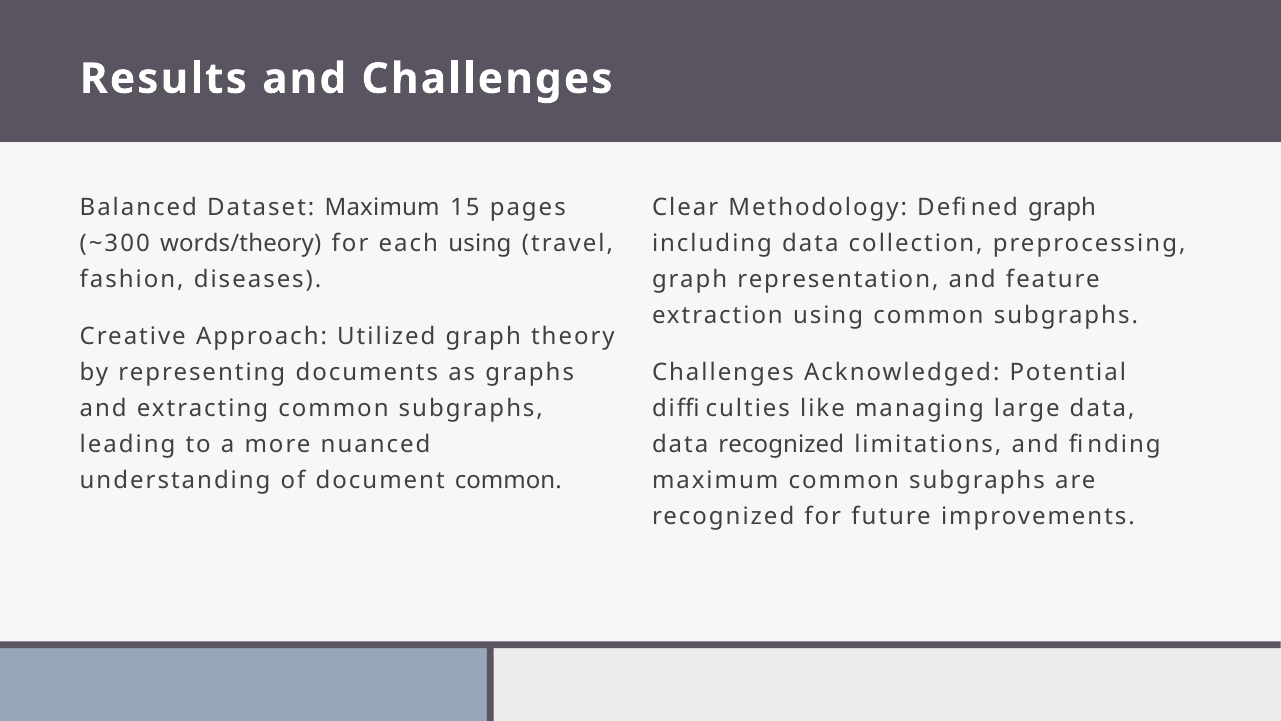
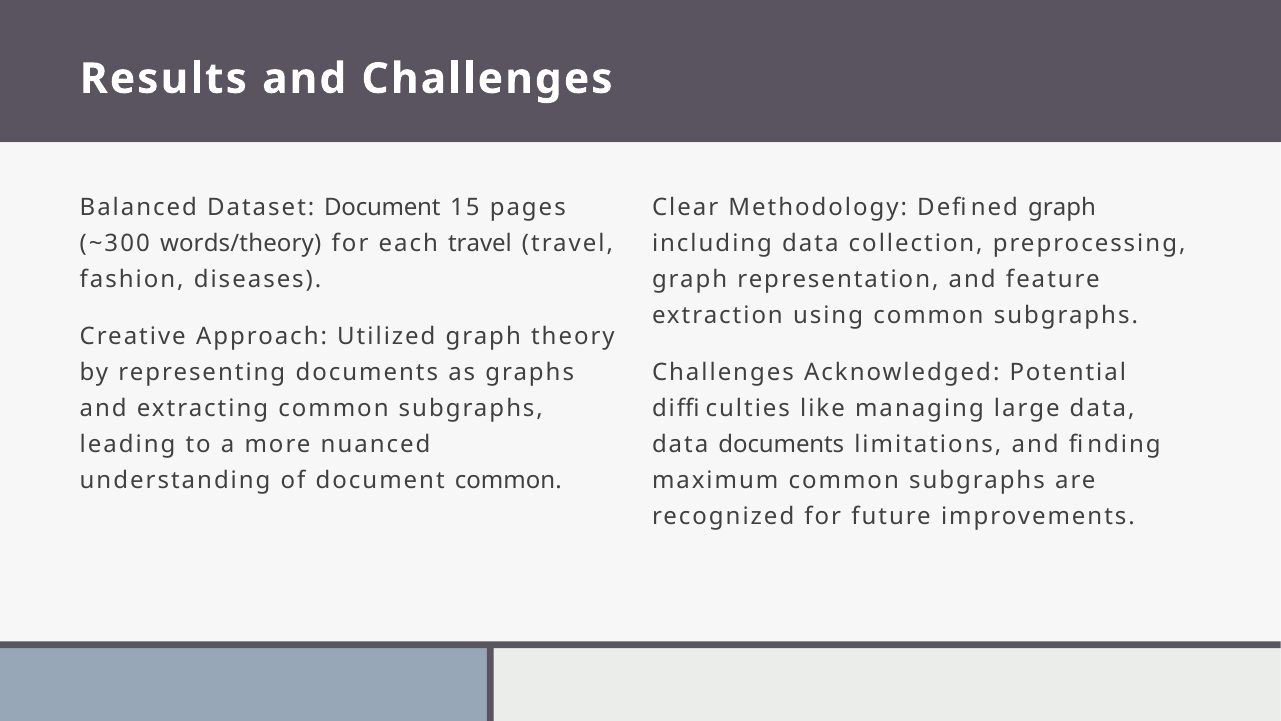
Dataset Maximum: Maximum -> Document
each using: using -> travel
data recognized: recognized -> documents
